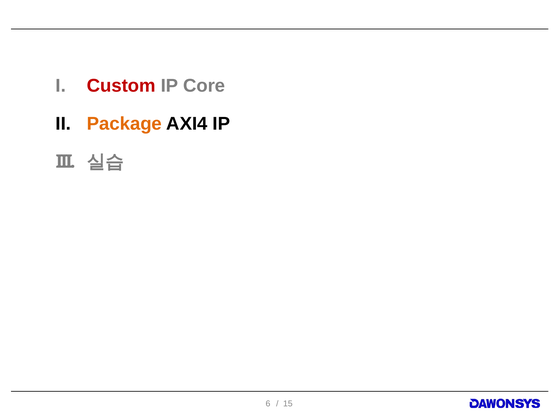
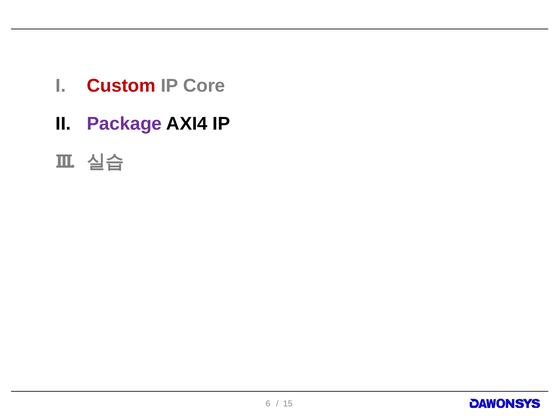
Package colour: orange -> purple
